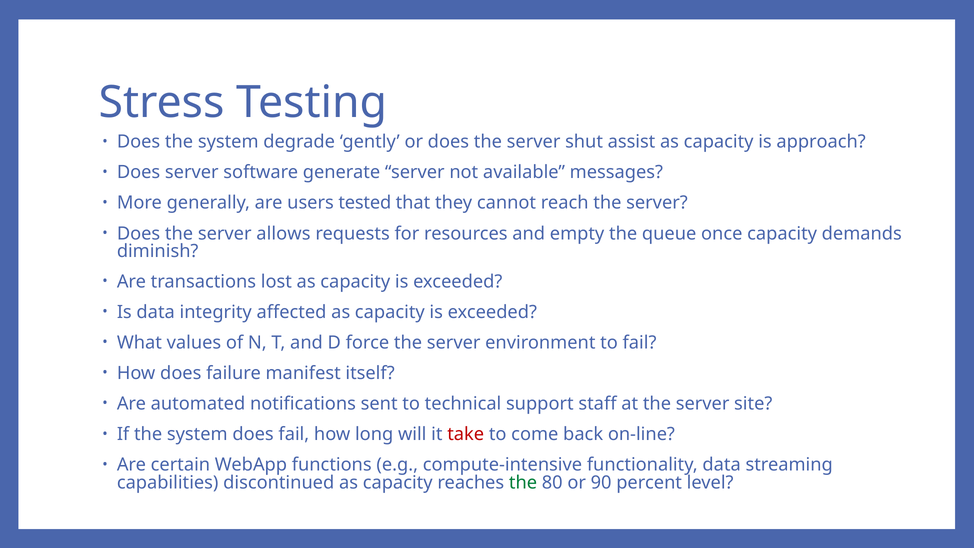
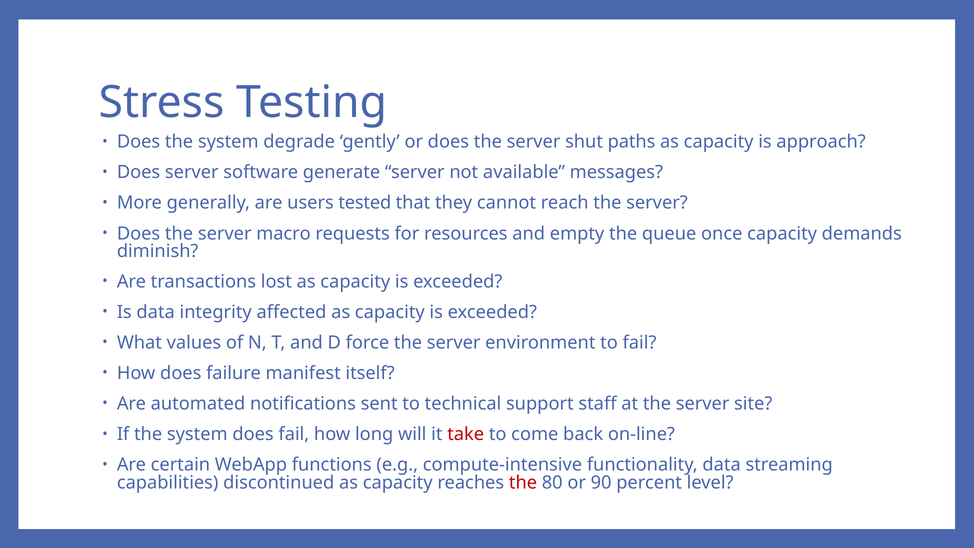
assist: assist -> paths
allows: allows -> macro
the at (523, 483) colour: green -> red
